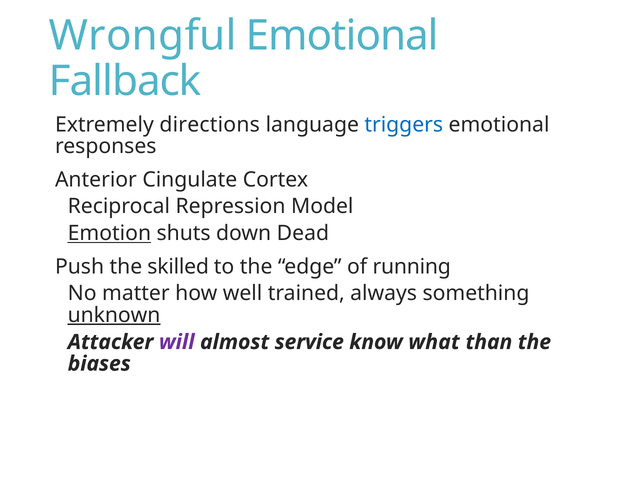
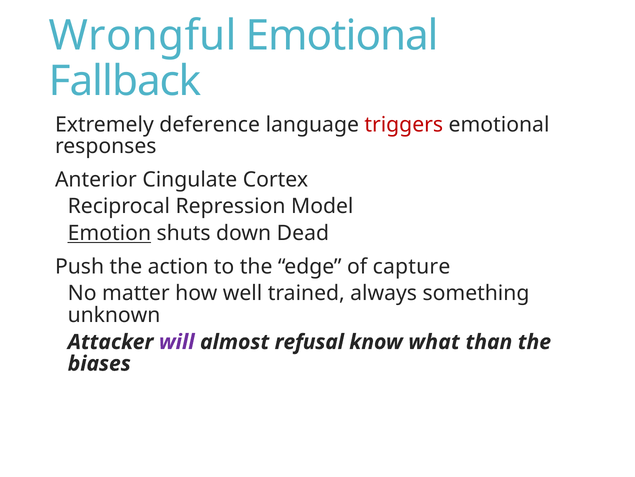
directions: directions -> deference
triggers colour: blue -> red
skilled: skilled -> action
running: running -> capture
unknown underline: present -> none
service: service -> refusal
